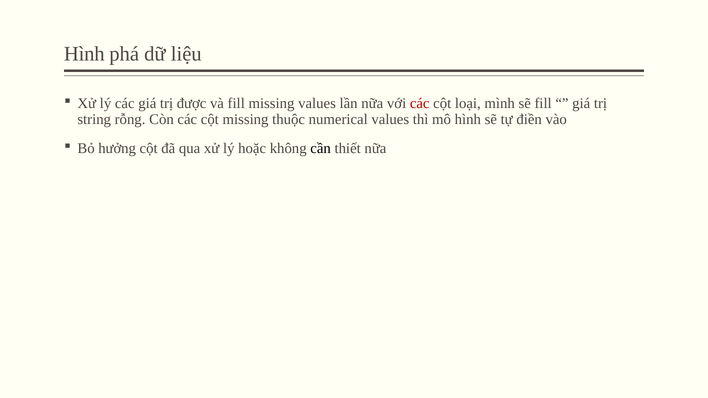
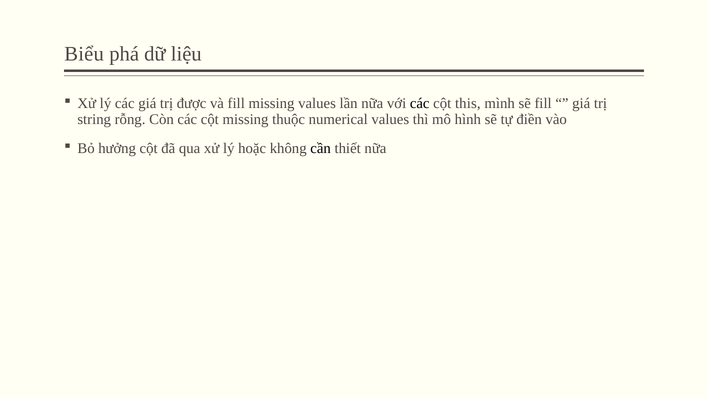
Hình at (84, 54): Hình -> Biểu
các at (420, 103) colour: red -> black
loại: loại -> this
